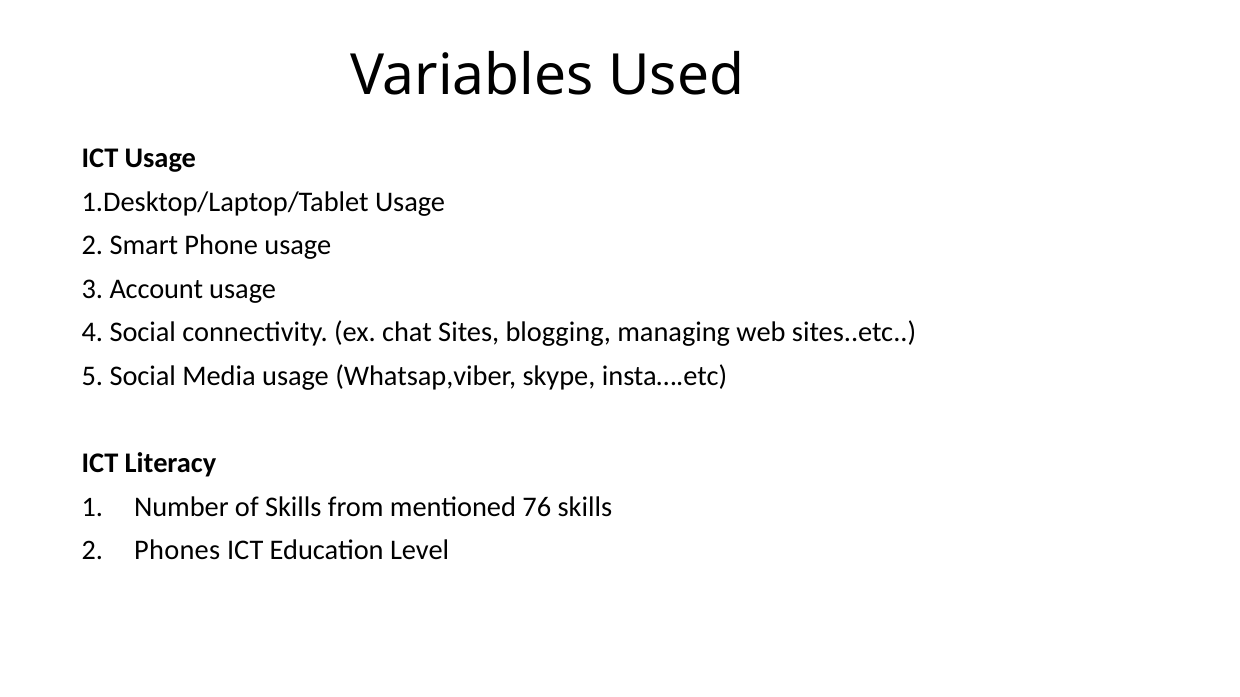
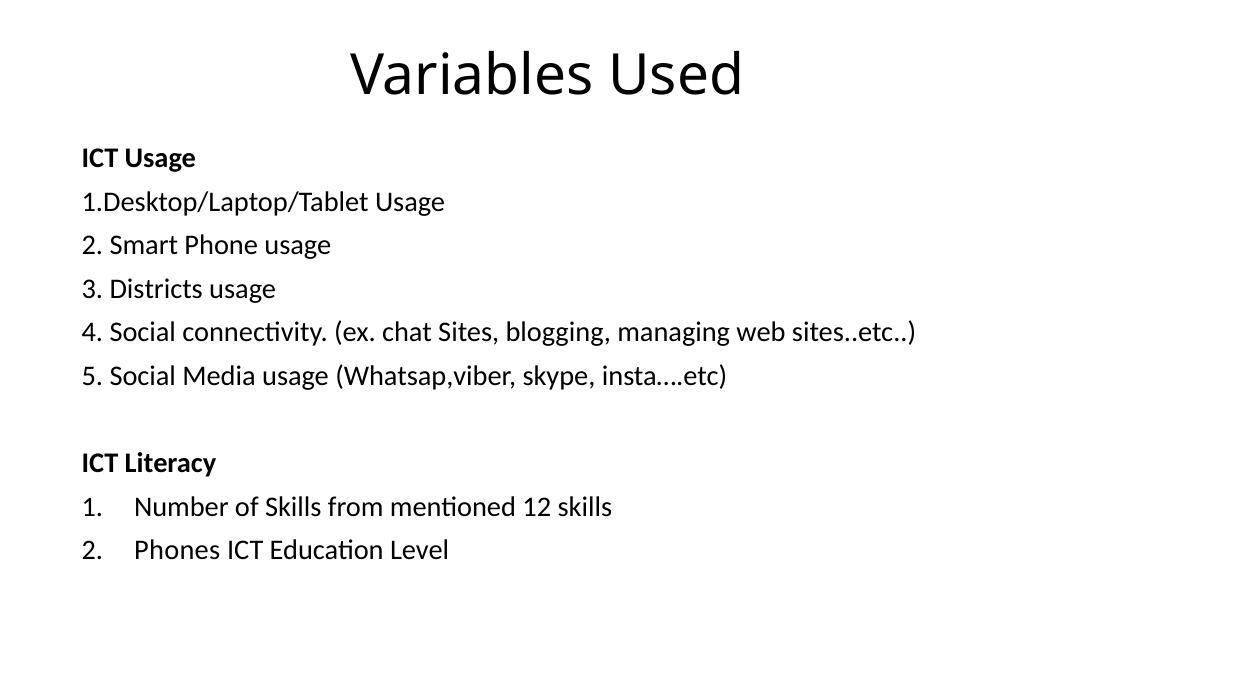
Account: Account -> Districts
76: 76 -> 12
